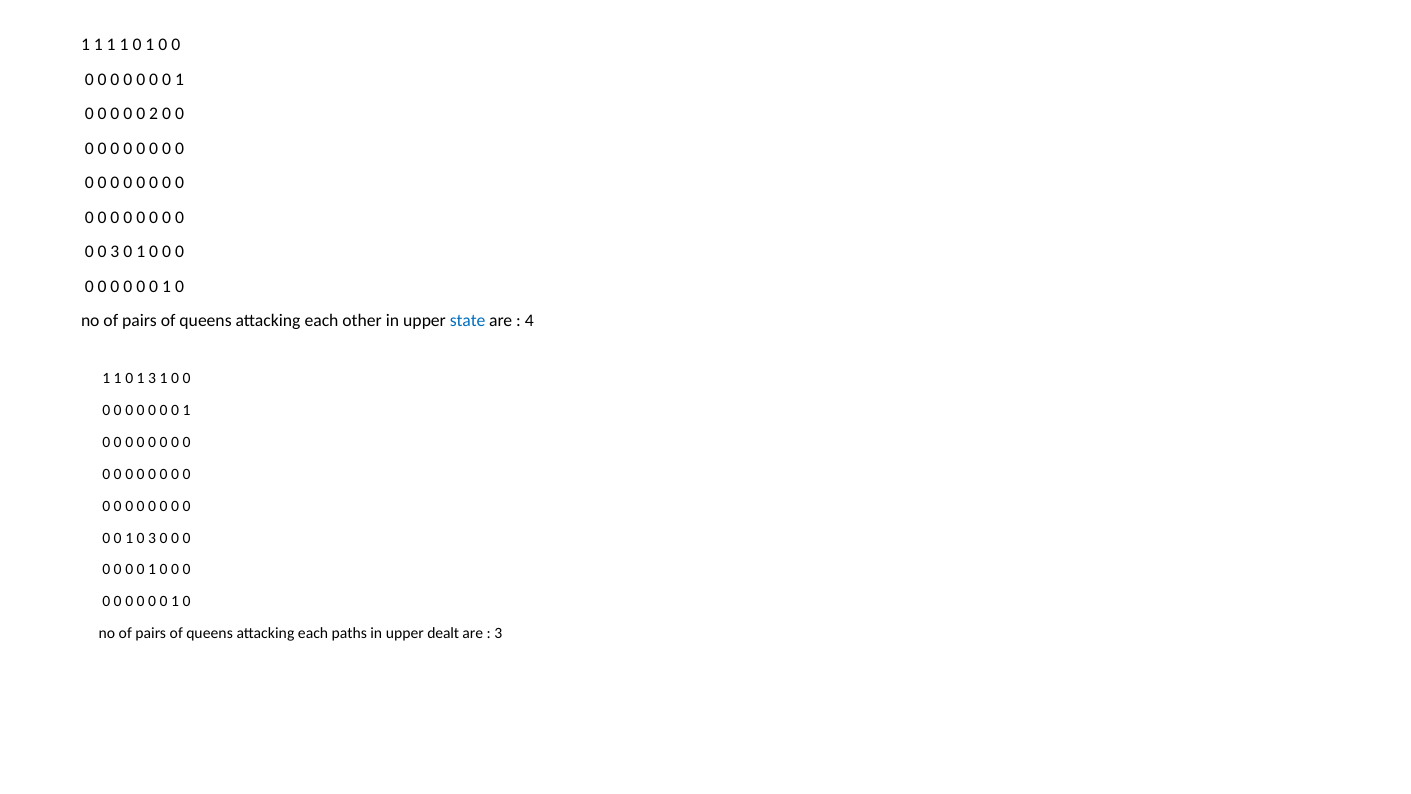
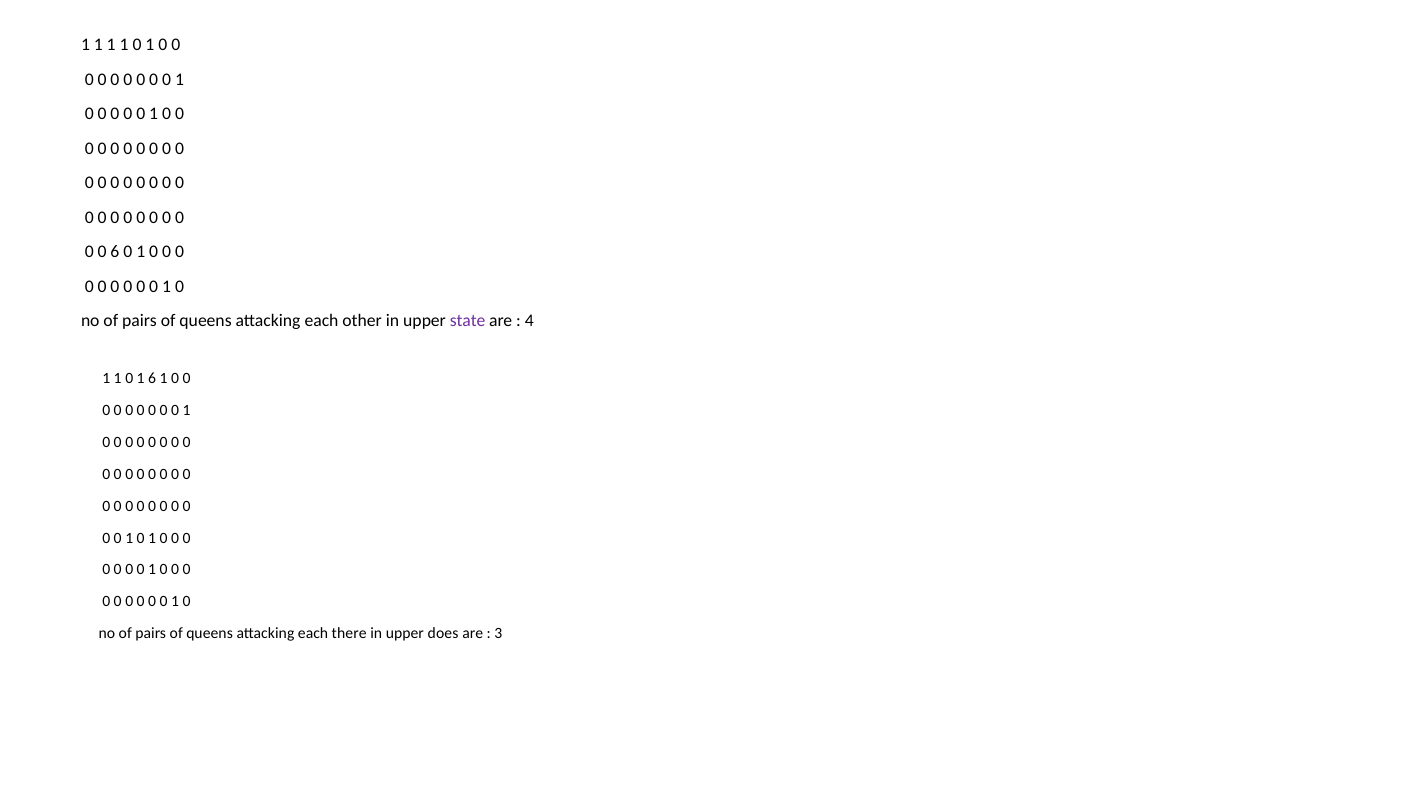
2 at (154, 114): 2 -> 1
0 0 3: 3 -> 6
state colour: blue -> purple
1 3: 3 -> 6
0 1 0 3: 3 -> 1
paths: paths -> there
dealt: dealt -> does
